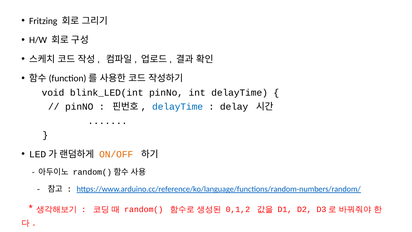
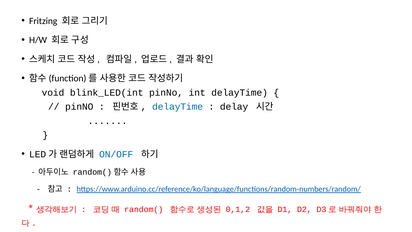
ON/OFF colour: orange -> blue
